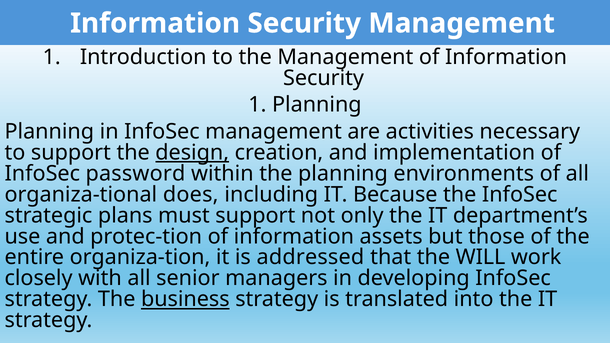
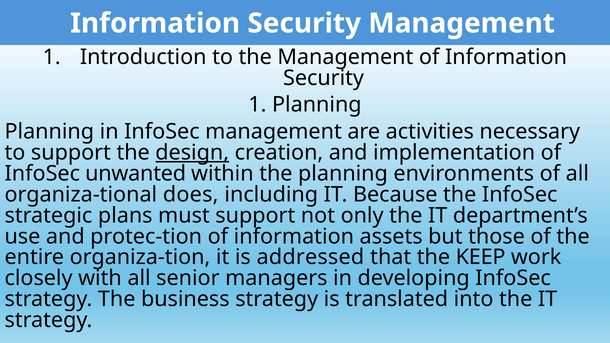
password: password -> unwanted
WILL: WILL -> KEEP
business underline: present -> none
